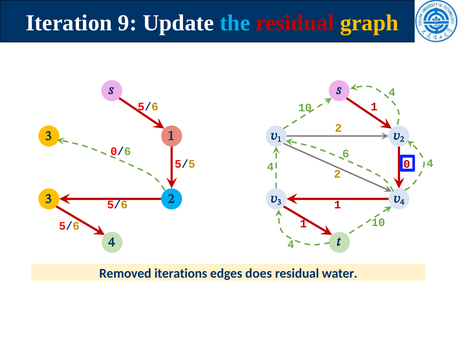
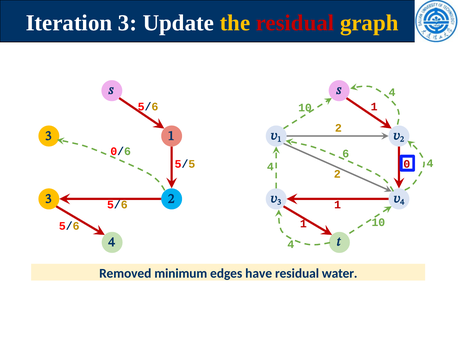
Iteration 9: 9 -> 3
the colour: light blue -> yellow
iterations: iterations -> minimum
does: does -> have
